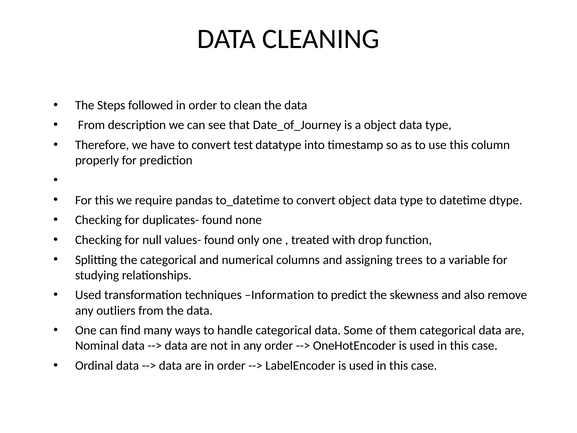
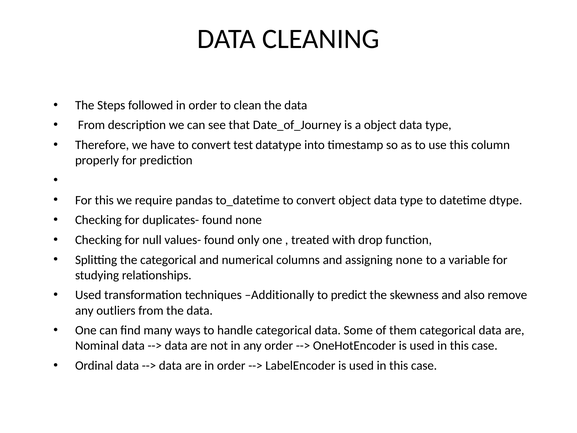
assigning trees: trees -> none
Information: Information -> Additionally
